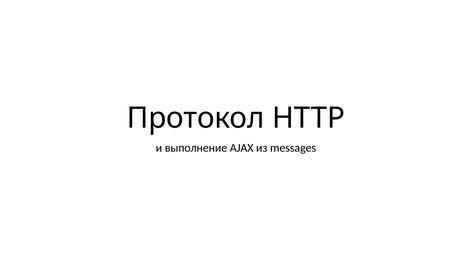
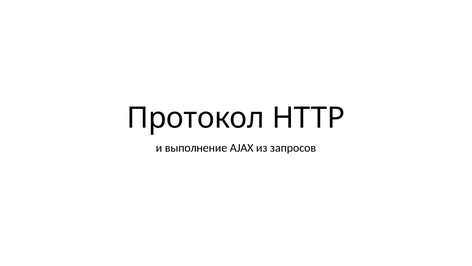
messages: messages -> запросов
